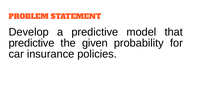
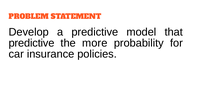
given: given -> more
